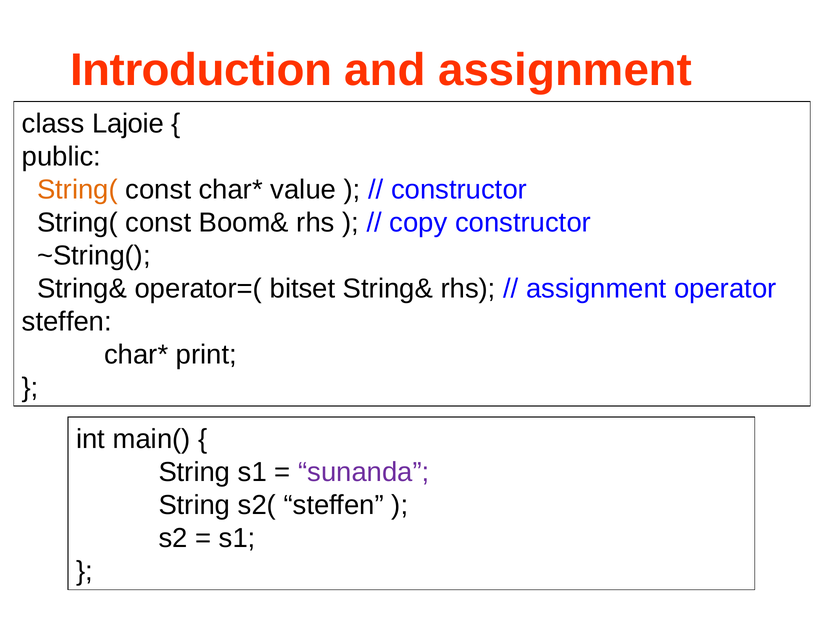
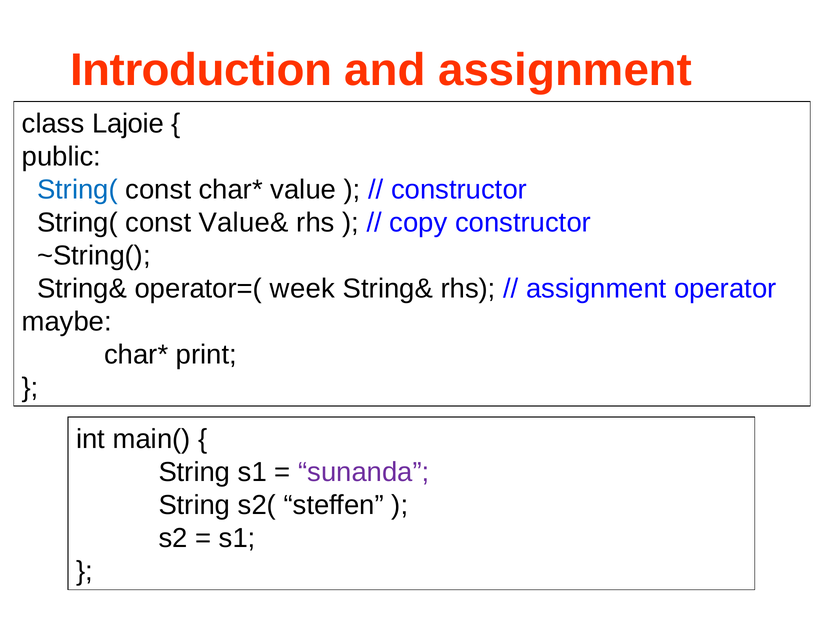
String( at (77, 190) colour: orange -> blue
Boom&: Boom& -> Value&
bitset: bitset -> week
steffen at (67, 322): steffen -> maybe
